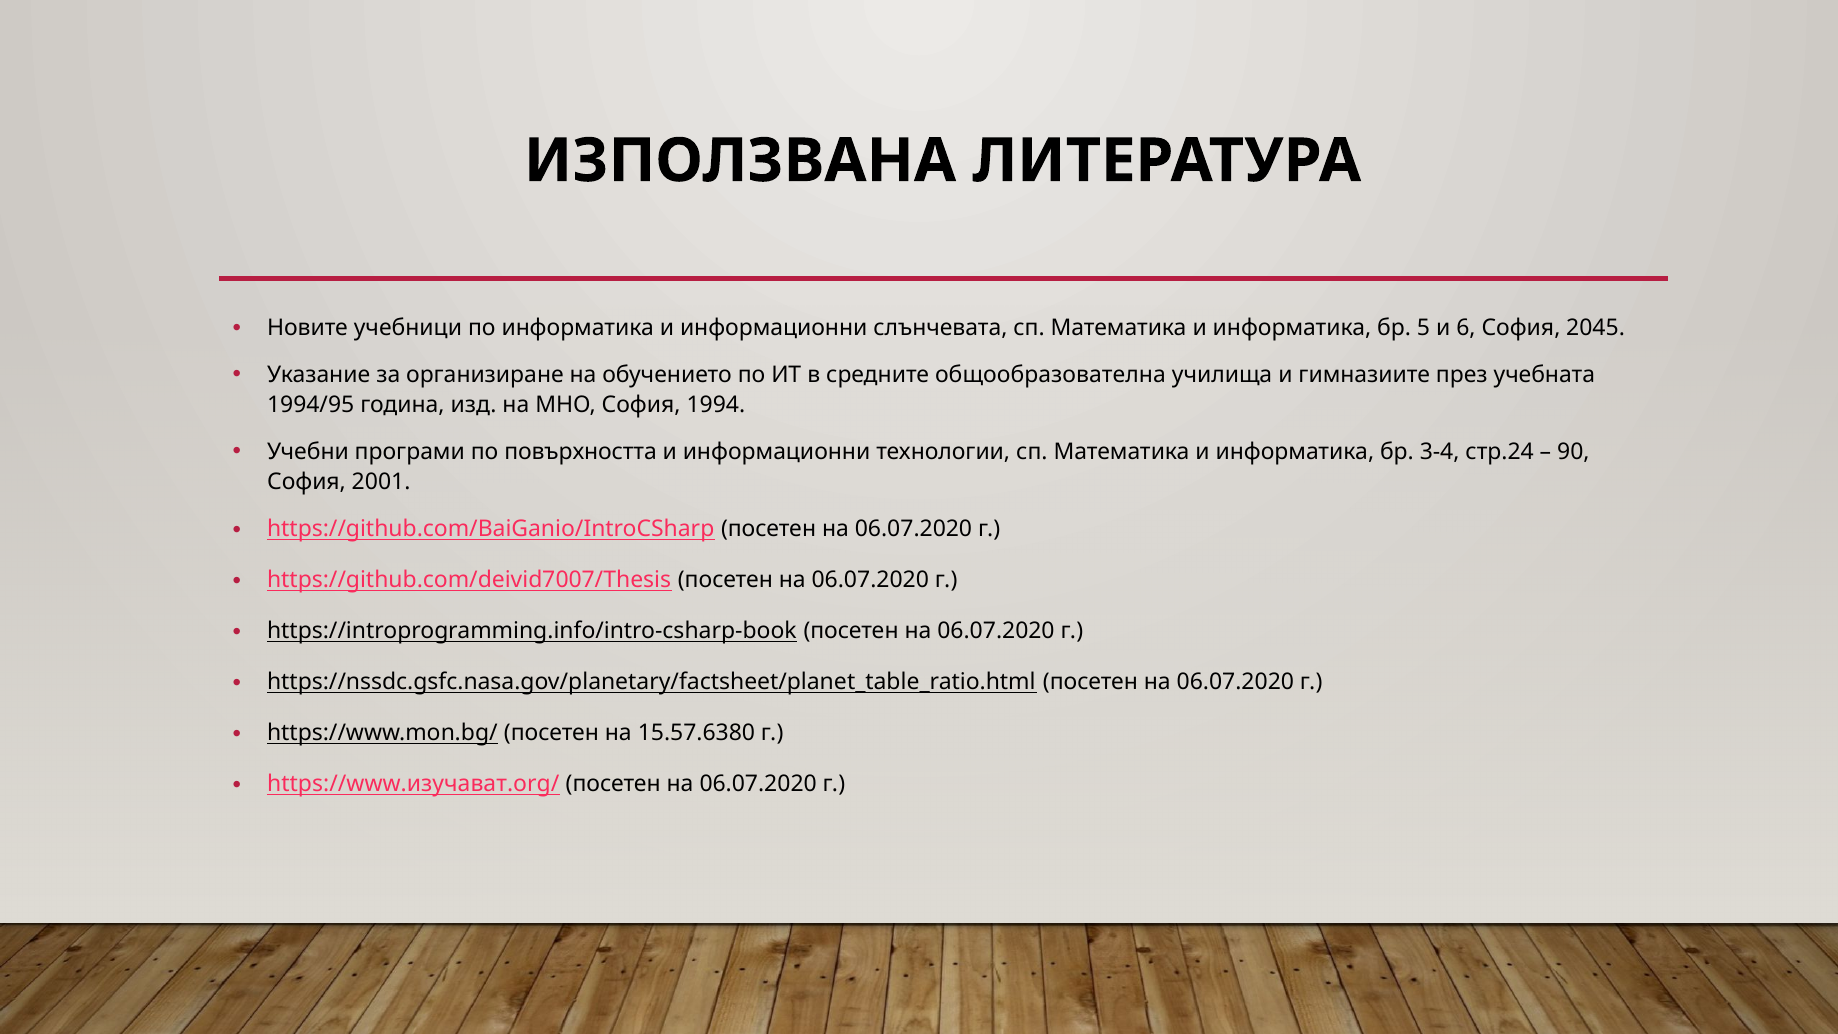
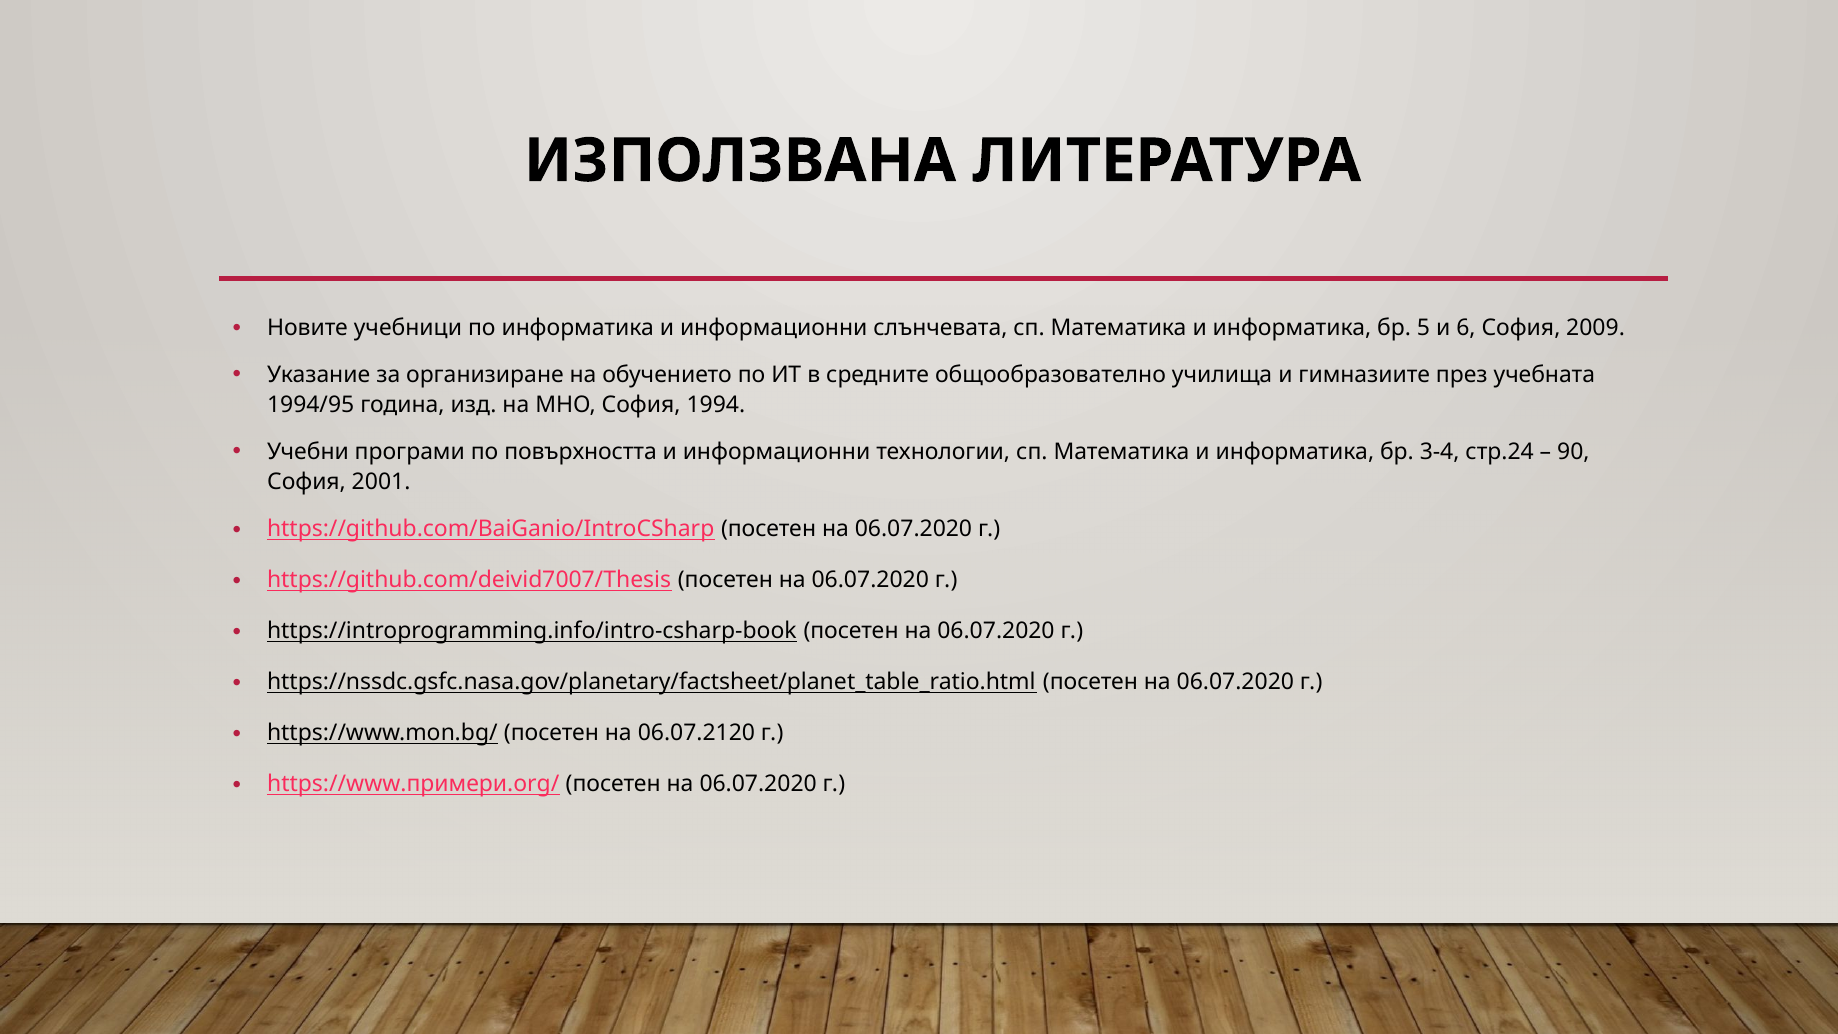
2045: 2045 -> 2009
общообразователна: общообразователна -> общообразователно
15.57.6380: 15.57.6380 -> 06.07.2120
https://www.изучават.org/: https://www.изучават.org/ -> https://www.примери.org/
